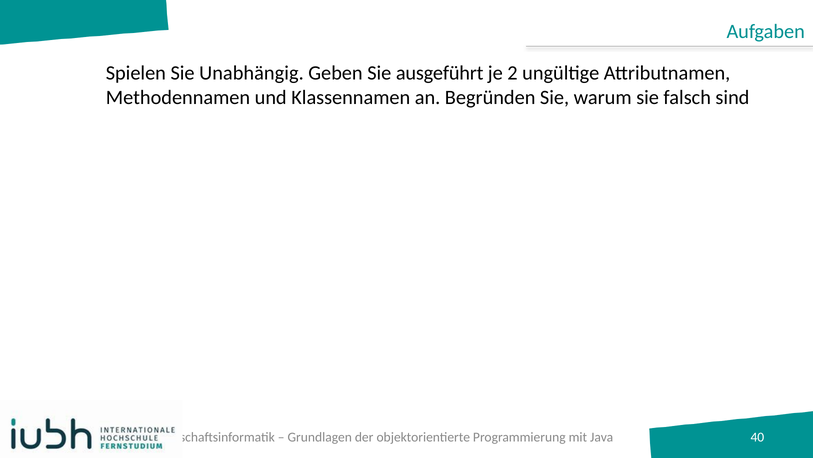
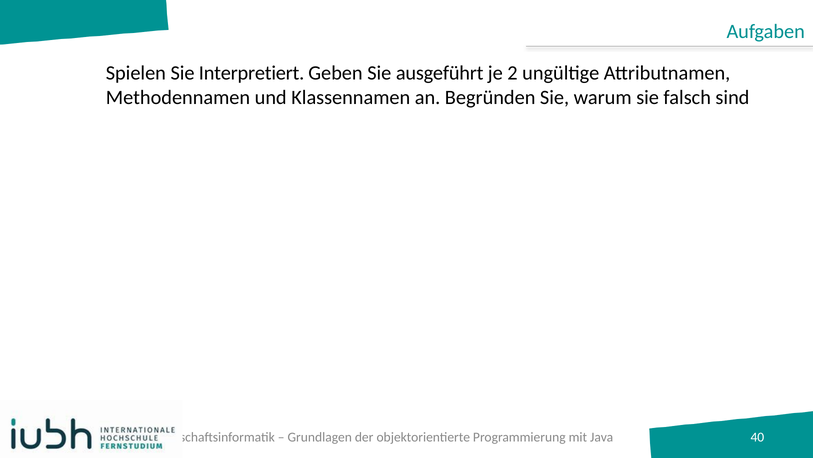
Unabhängig: Unabhängig -> Interpretiert
